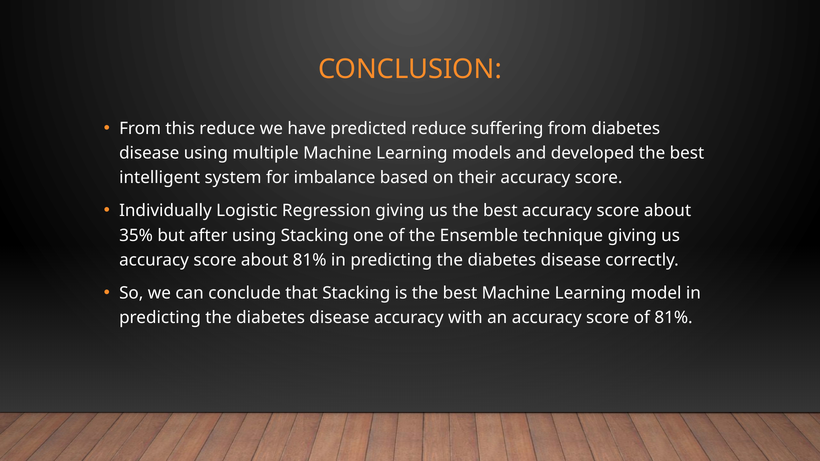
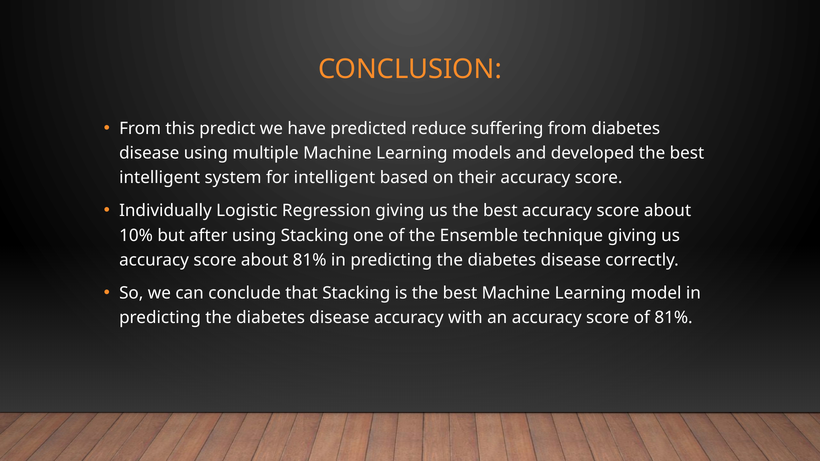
this reduce: reduce -> predict
for imbalance: imbalance -> intelligent
35%: 35% -> 10%
